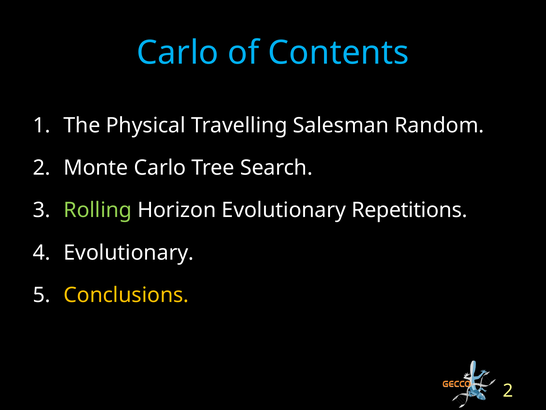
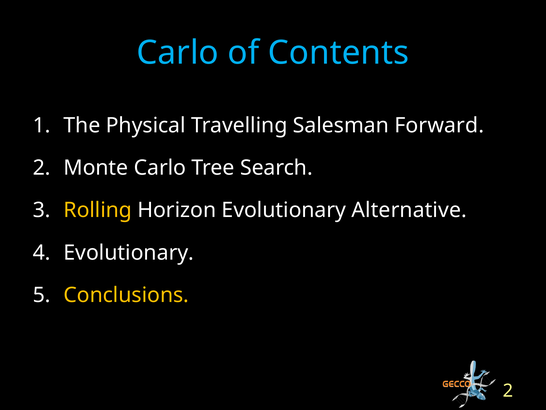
Random: Random -> Forward
Rolling colour: light green -> yellow
Repetitions: Repetitions -> Alternative
